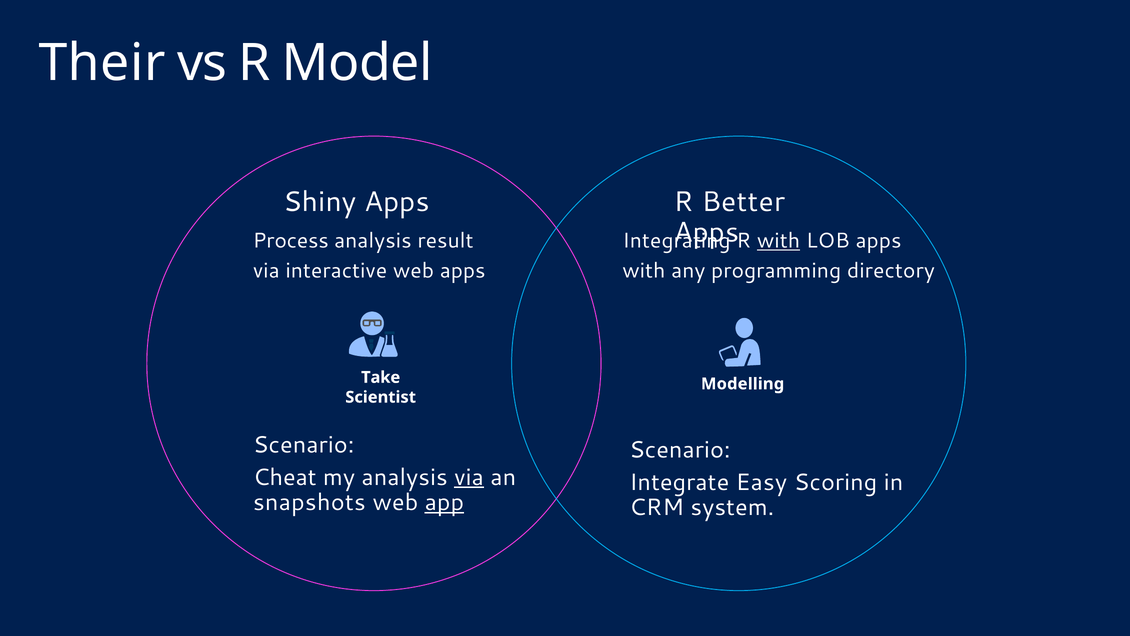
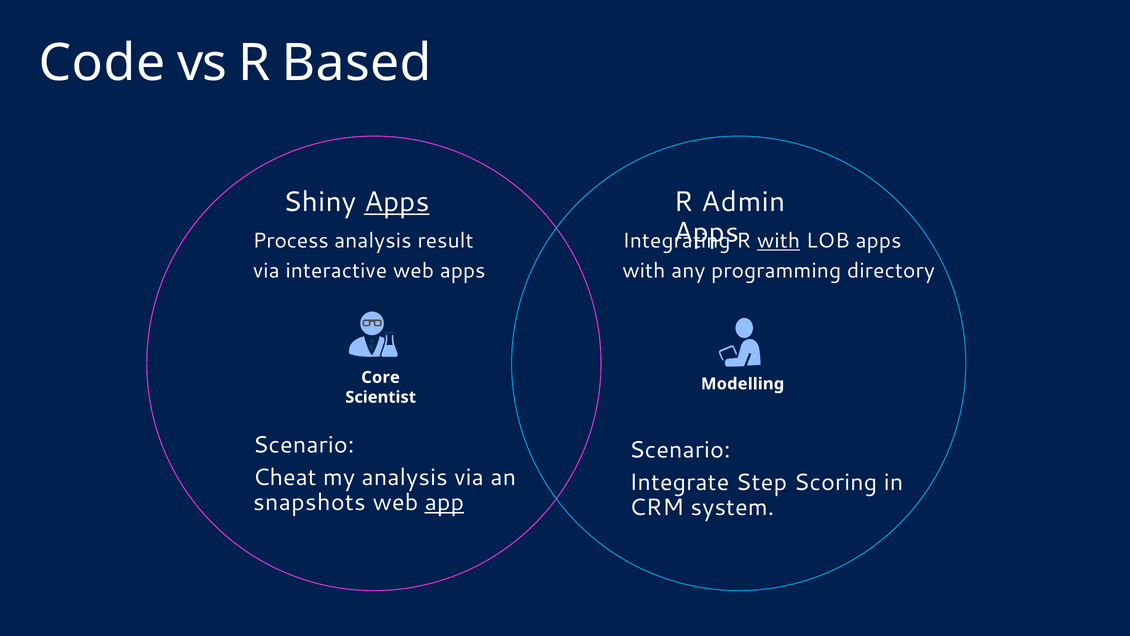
Their: Their -> Code
Model: Model -> Based
Apps at (397, 202) underline: none -> present
Better: Better -> Admin
Take: Take -> Core
via at (469, 477) underline: present -> none
Easy: Easy -> Step
